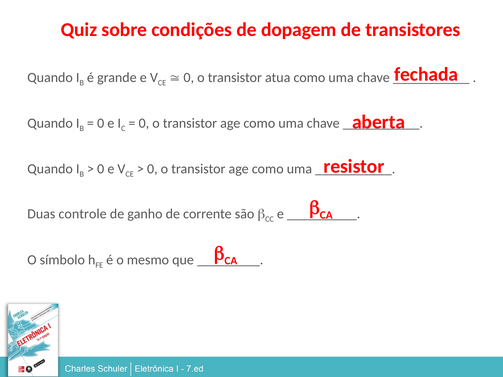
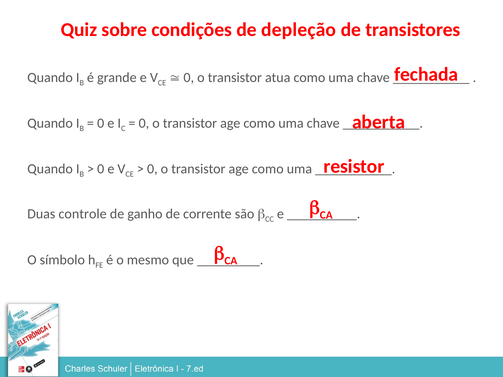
dopagem: dopagem -> depleção
